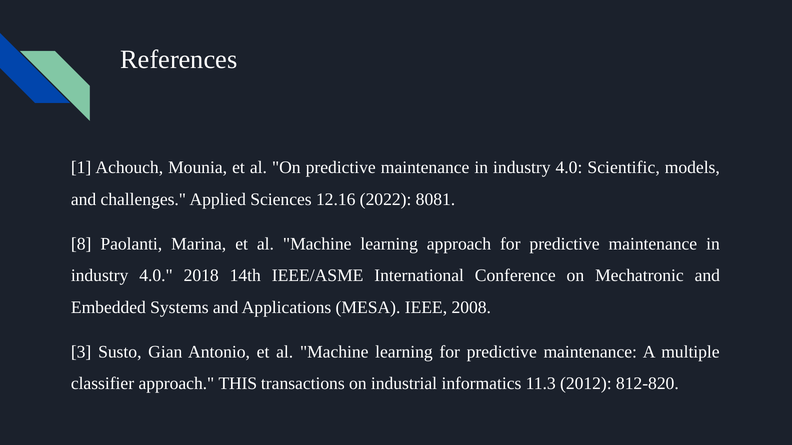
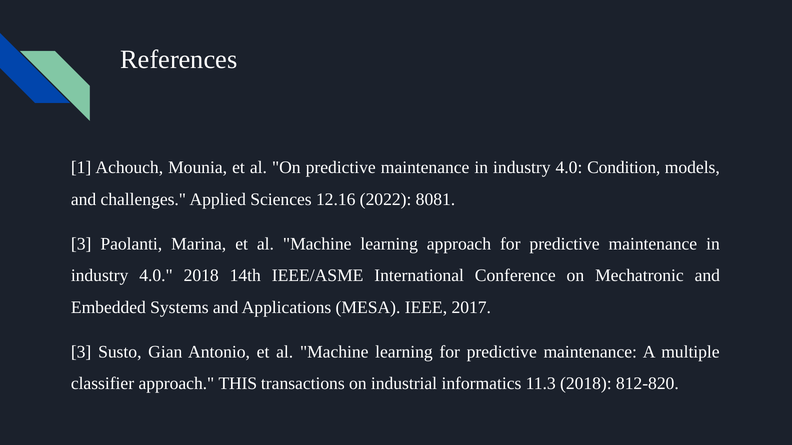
Scientific: Scientific -> Condition
8 at (81, 244): 8 -> 3
2008: 2008 -> 2017
11.3 2012: 2012 -> 2018
